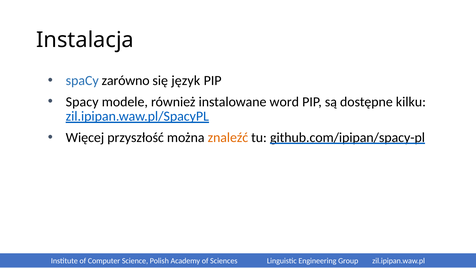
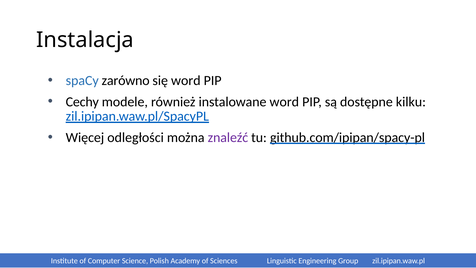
się język: język -> word
Spacy at (82, 102): Spacy -> Cechy
przyszłość: przyszłość -> odległości
znaleźć colour: orange -> purple
